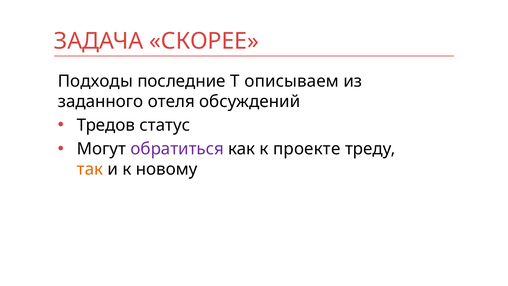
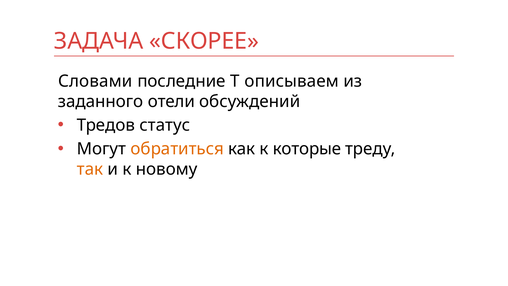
Подходы: Подходы -> Словами
отеля: отеля -> отели
обратиться colour: purple -> orange
проекте: проекте -> которые
